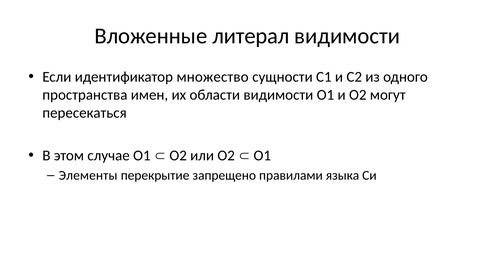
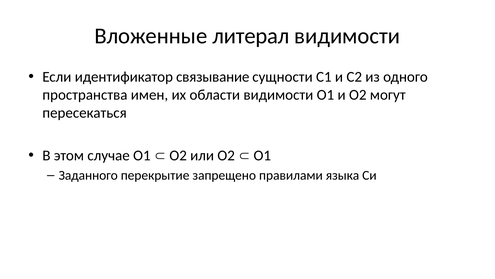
множество: множество -> связывание
Элементы: Элементы -> Заданного
